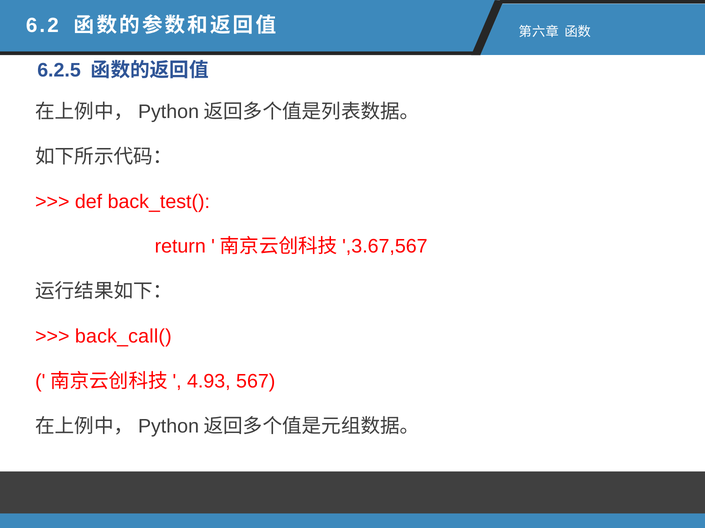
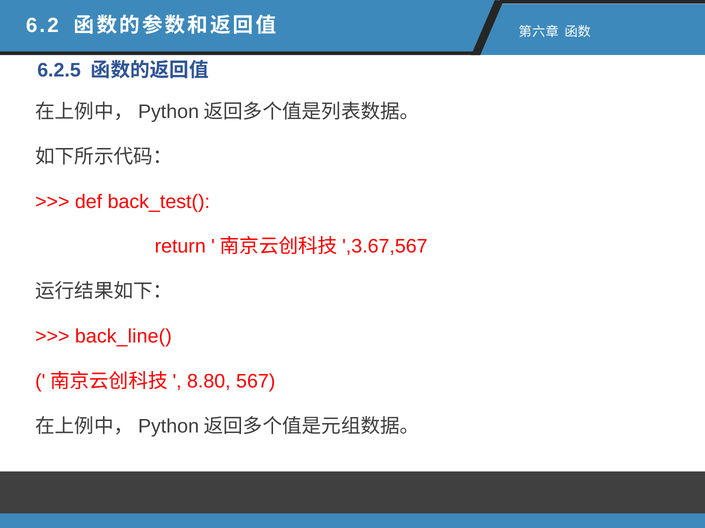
back_call(: back_call( -> back_line(
4.93: 4.93 -> 8.80
